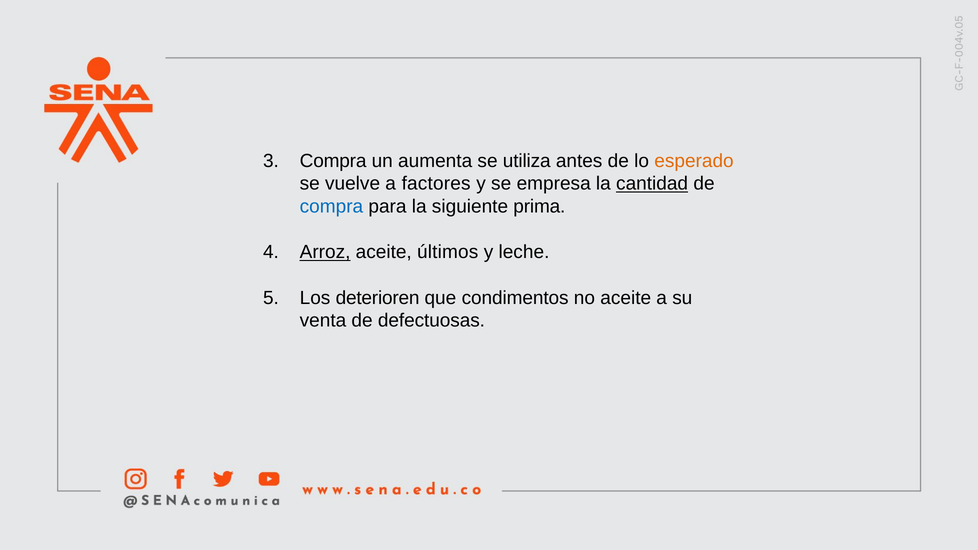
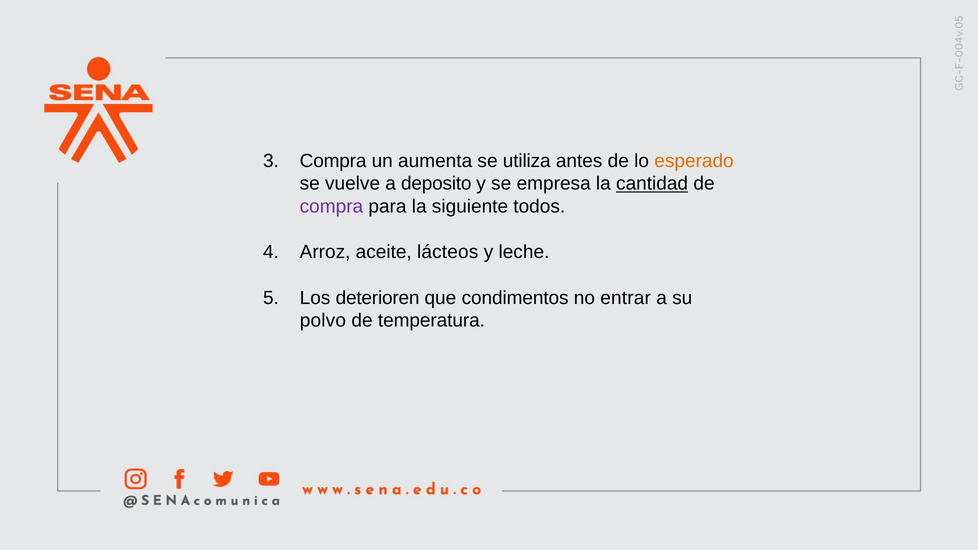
factores: factores -> deposito
compra at (331, 207) colour: blue -> purple
prima: prima -> todos
Arroz underline: present -> none
últimos: últimos -> lácteos
no aceite: aceite -> entrar
venta: venta -> polvo
defectuosas: defectuosas -> temperatura
